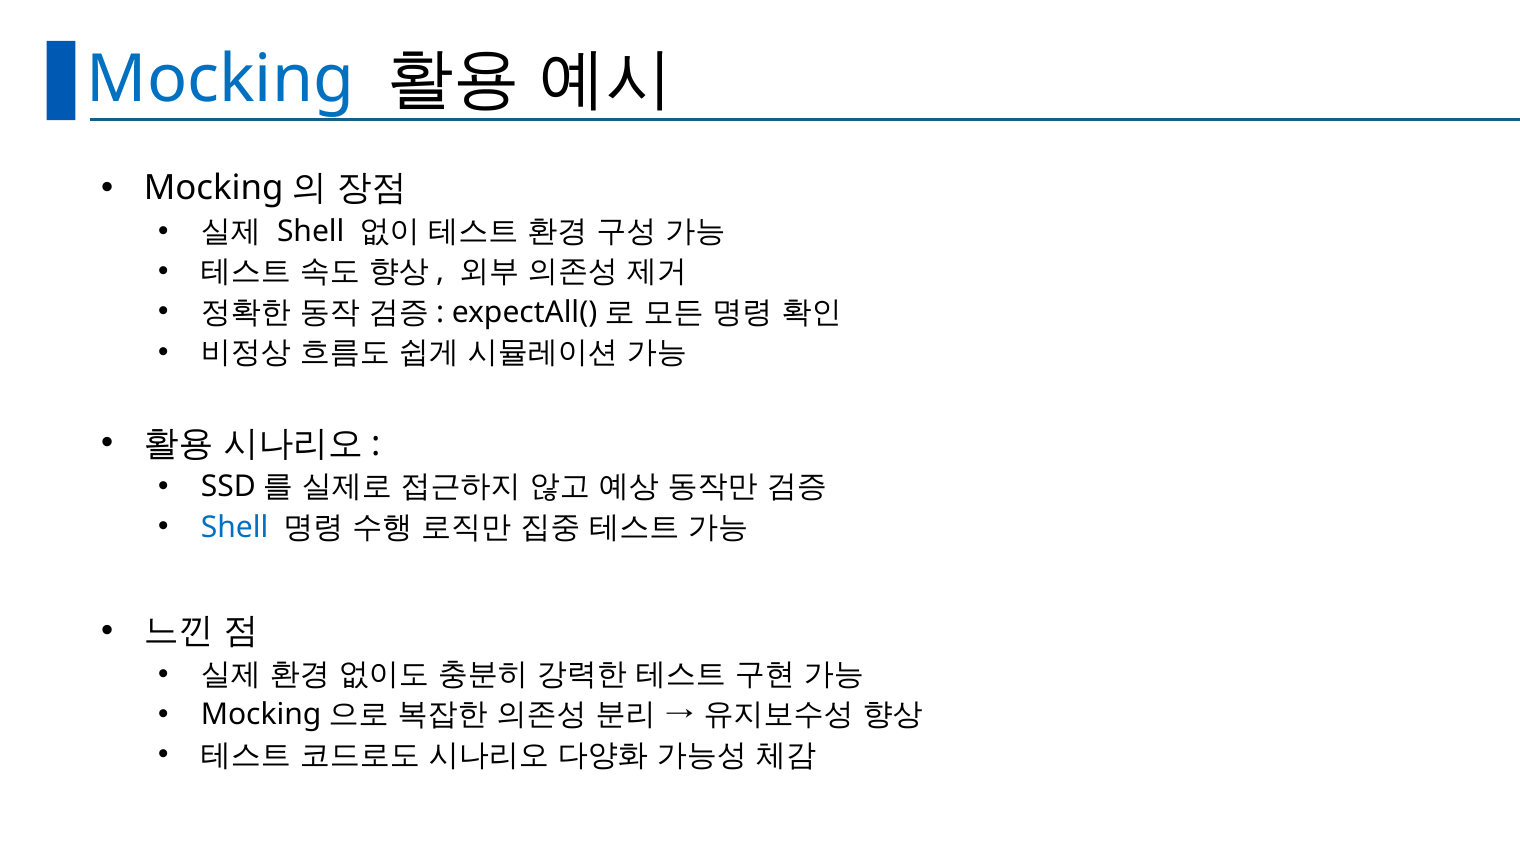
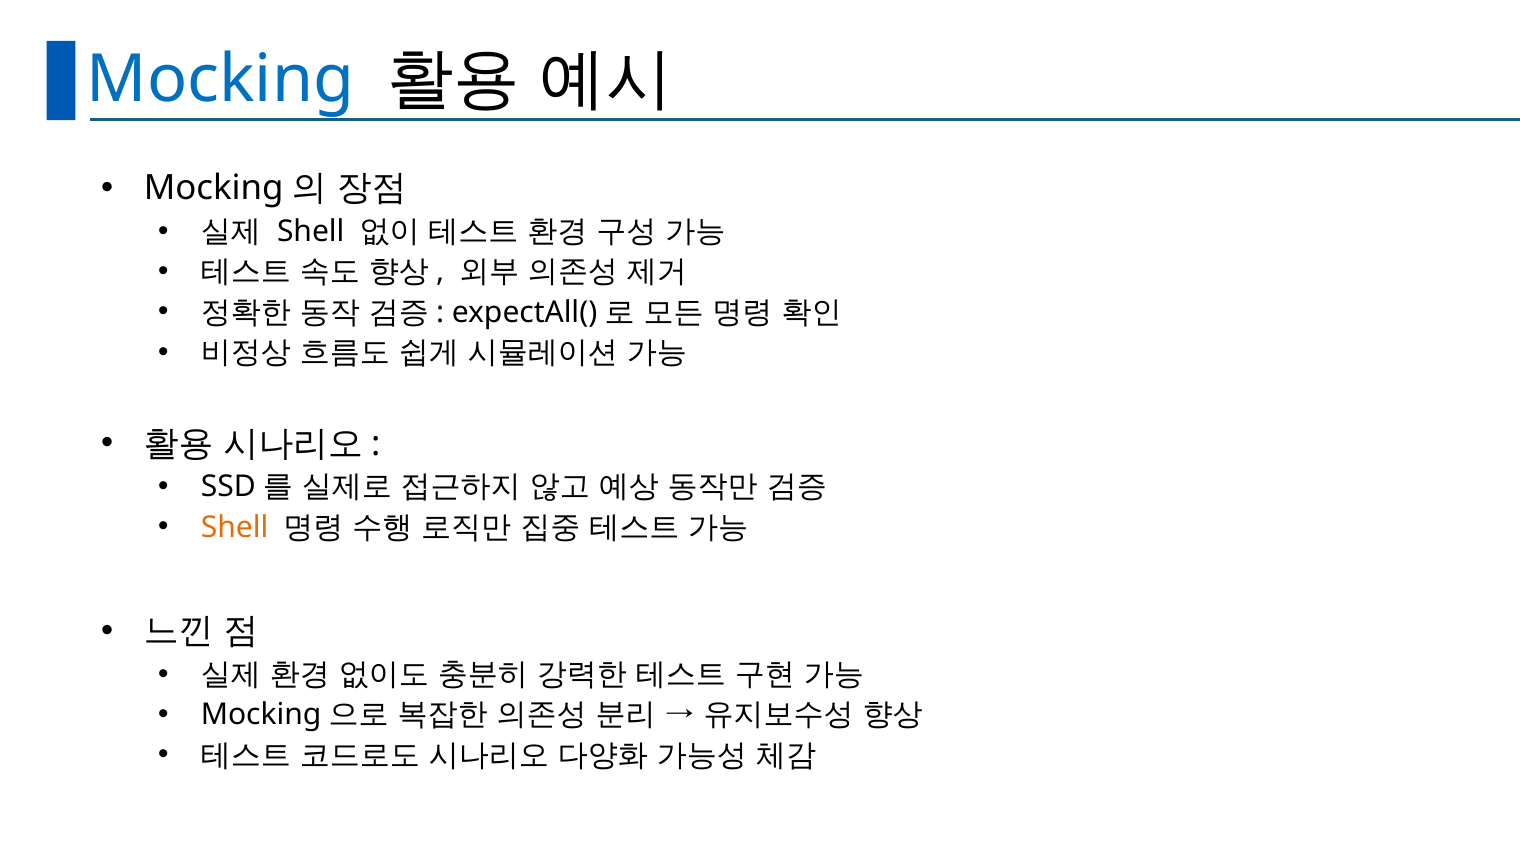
Shell at (235, 527) colour: blue -> orange
